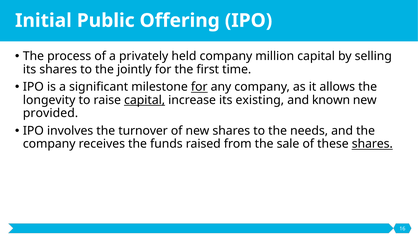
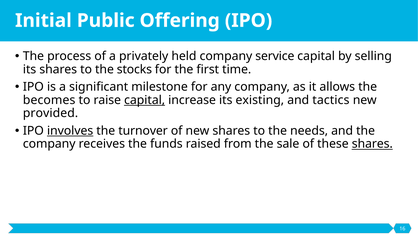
million: million -> service
jointly: jointly -> stocks
for at (199, 87) underline: present -> none
longevity: longevity -> becomes
known: known -> tactics
involves underline: none -> present
